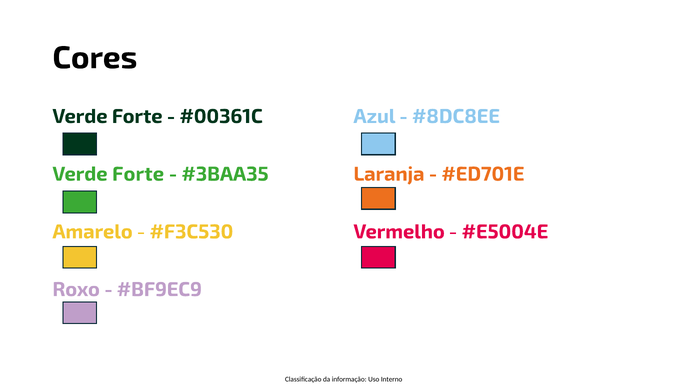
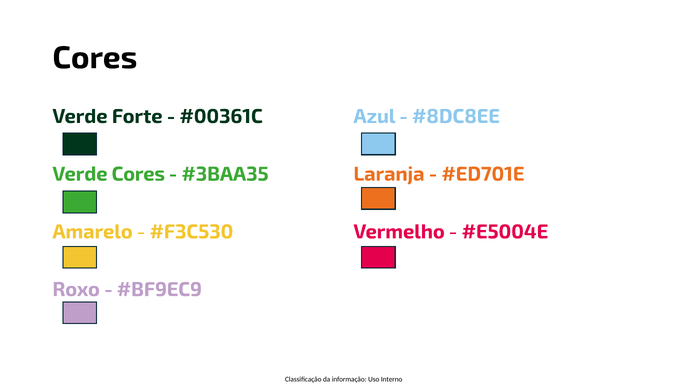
Forte at (138, 174): Forte -> Cores
